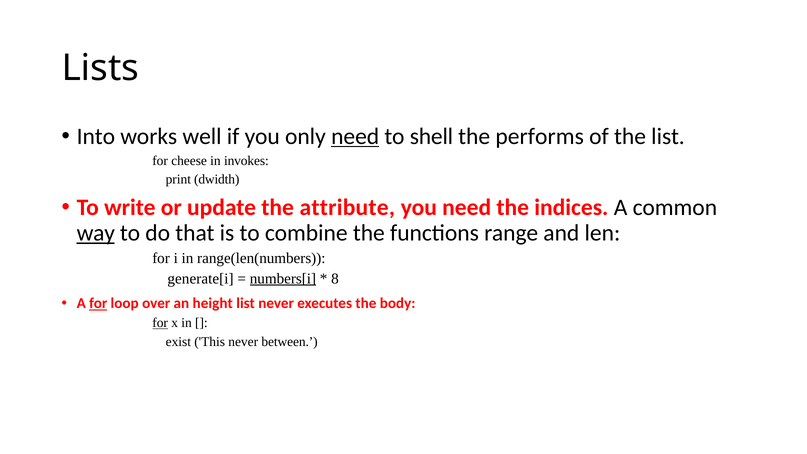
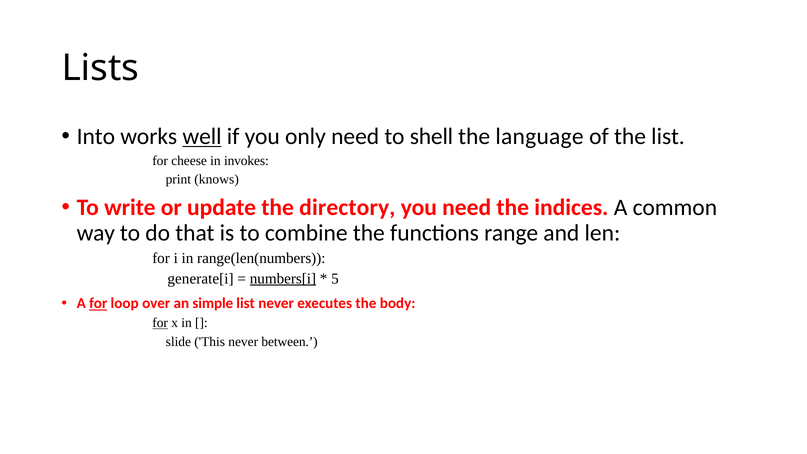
well underline: none -> present
need at (355, 136) underline: present -> none
performs: performs -> language
dwidth: dwidth -> knows
attribute: attribute -> directory
way underline: present -> none
8: 8 -> 5
height: height -> simple
exist: exist -> slide
